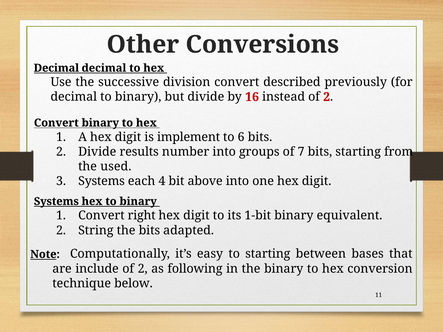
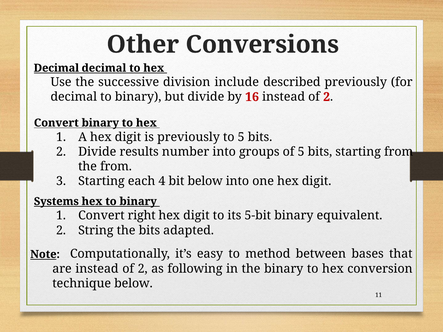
division convert: convert -> include
is implement: implement -> previously
to 6: 6 -> 5
of 7: 7 -> 5
the used: used -> from
Systems at (101, 181): Systems -> Starting
bit above: above -> below
1-bit: 1-bit -> 5-bit
to starting: starting -> method
are include: include -> instead
